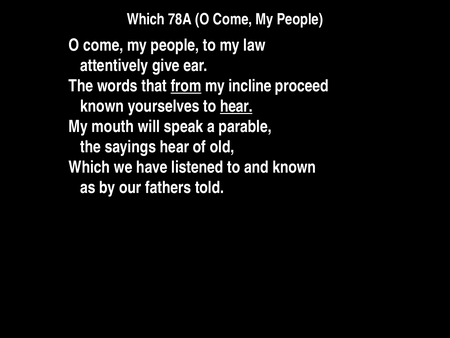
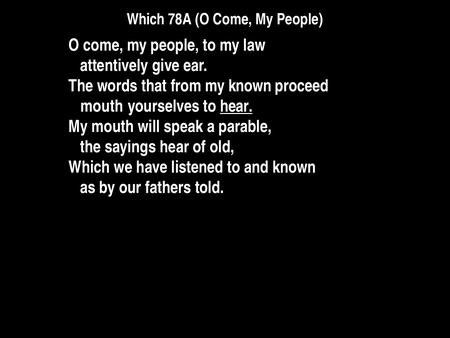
from underline: present -> none
my incline: incline -> known
known at (102, 106): known -> mouth
